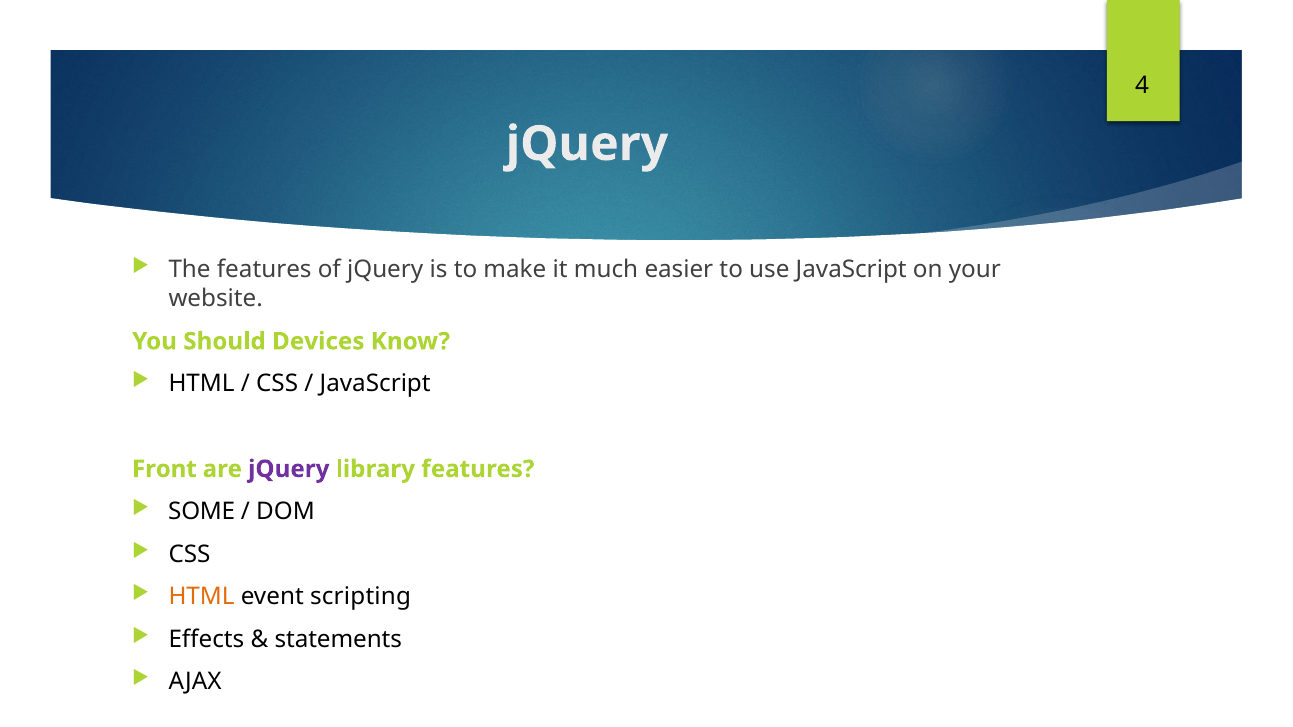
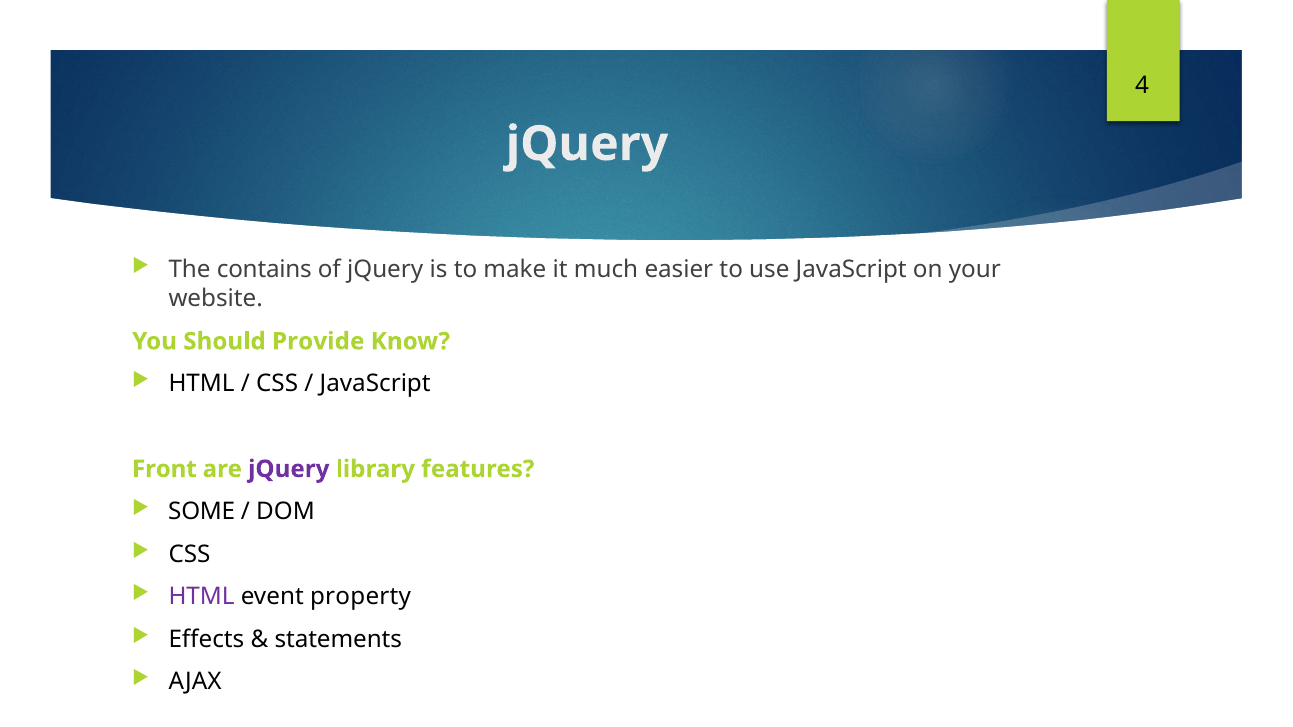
The features: features -> contains
Devices: Devices -> Provide
HTML at (202, 597) colour: orange -> purple
scripting: scripting -> property
